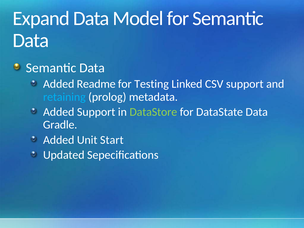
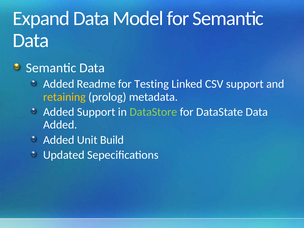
retaining colour: light blue -> yellow
Gradle at (60, 125): Gradle -> Added
Start: Start -> Build
